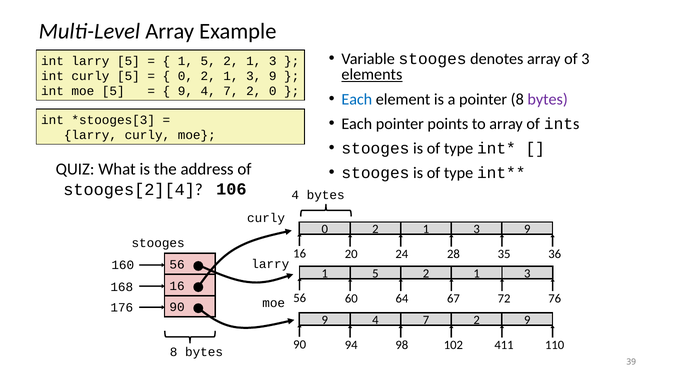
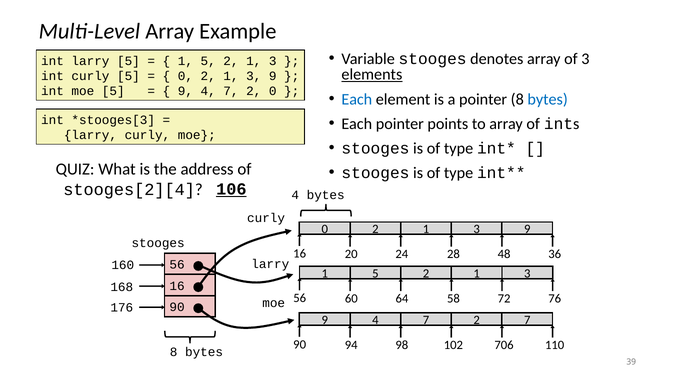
bytes at (548, 99) colour: purple -> blue
106 underline: none -> present
35: 35 -> 48
67: 67 -> 58
2 9: 9 -> 7
411: 411 -> 706
